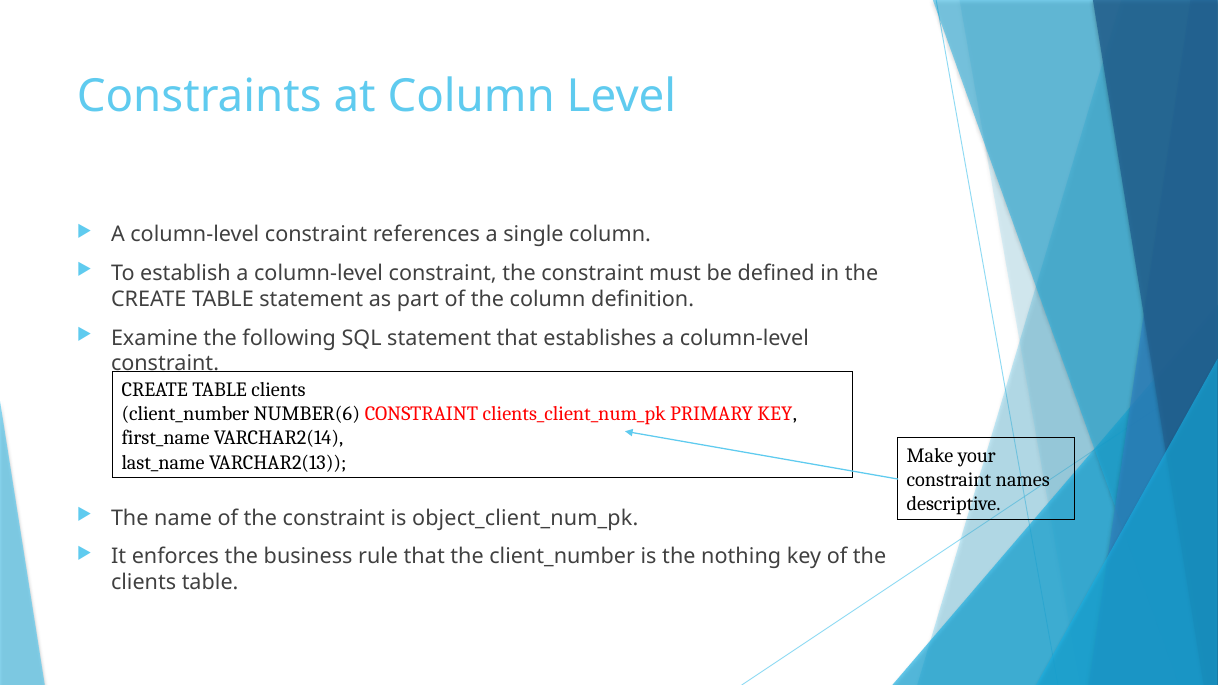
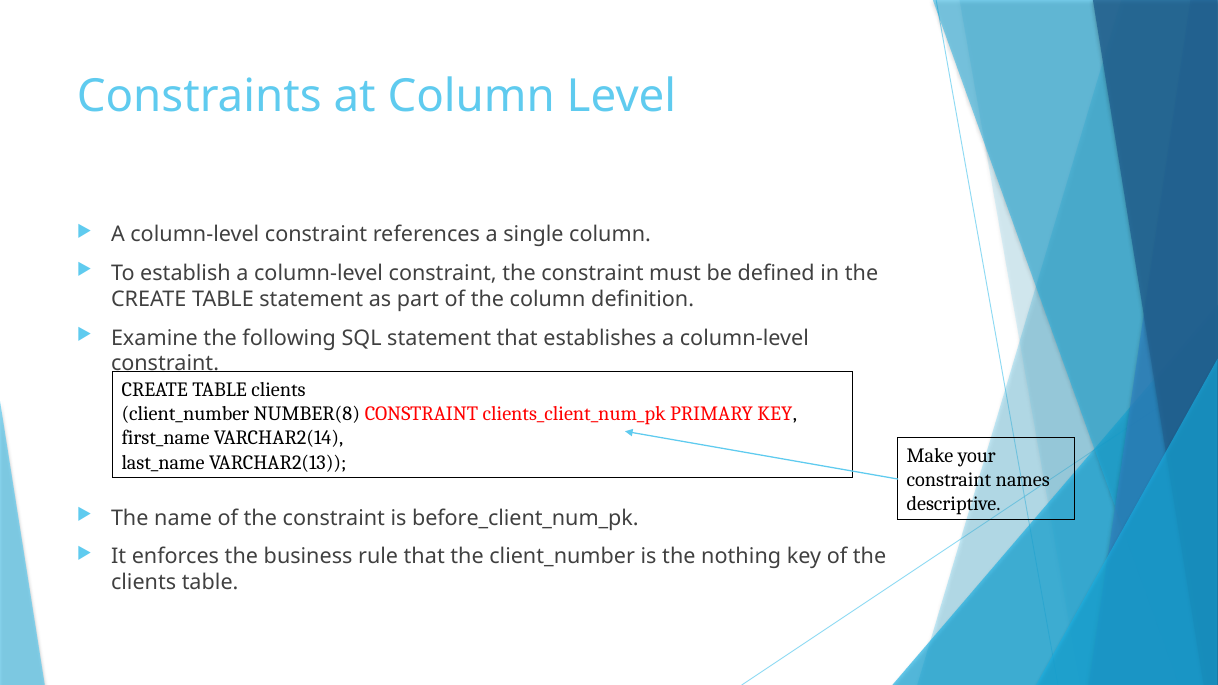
NUMBER(6: NUMBER(6 -> NUMBER(8
object_client_num_pk: object_client_num_pk -> before_client_num_pk
